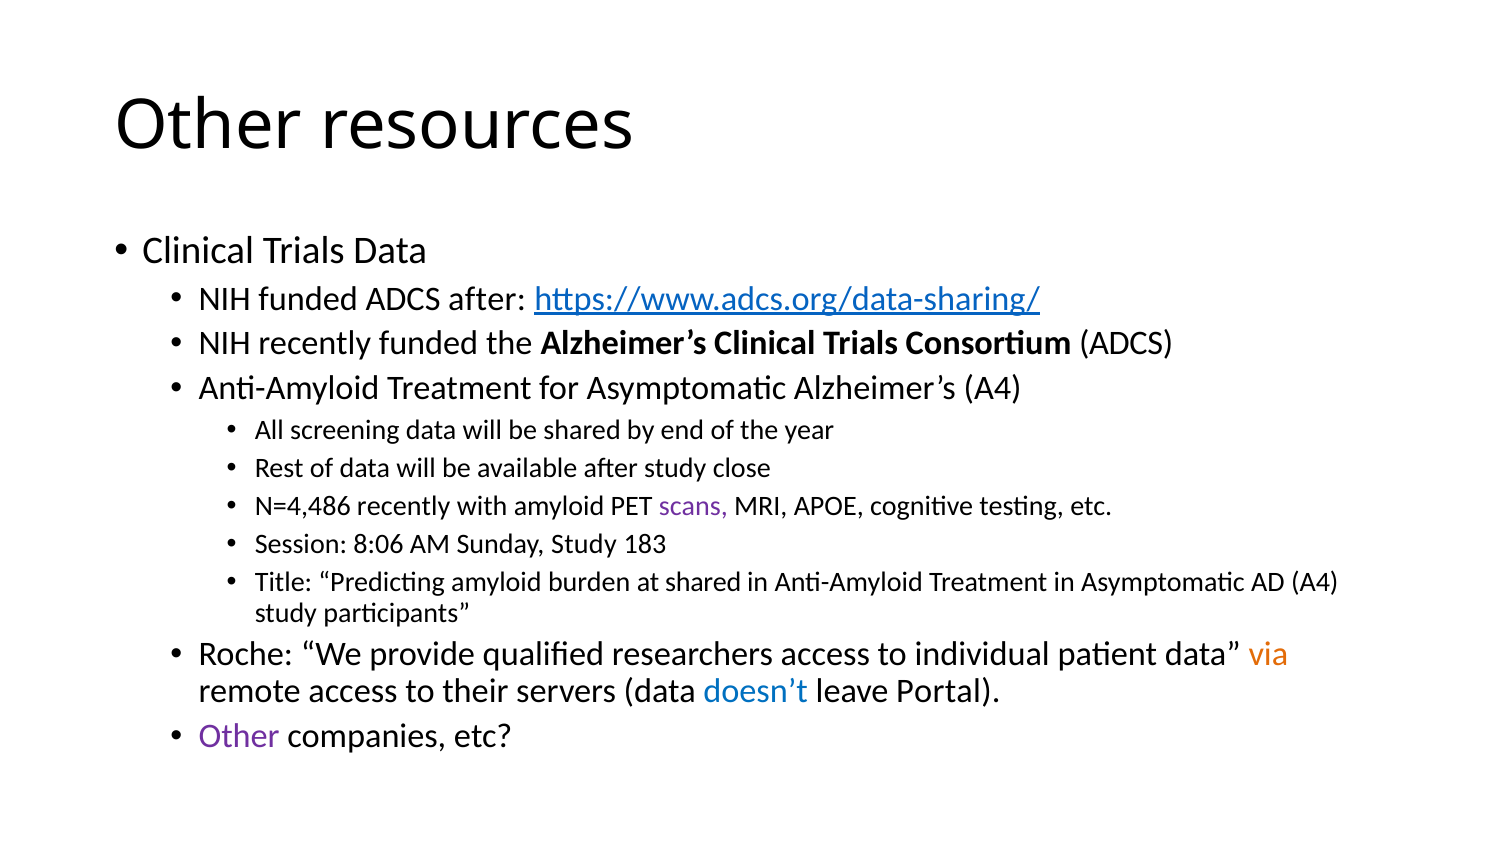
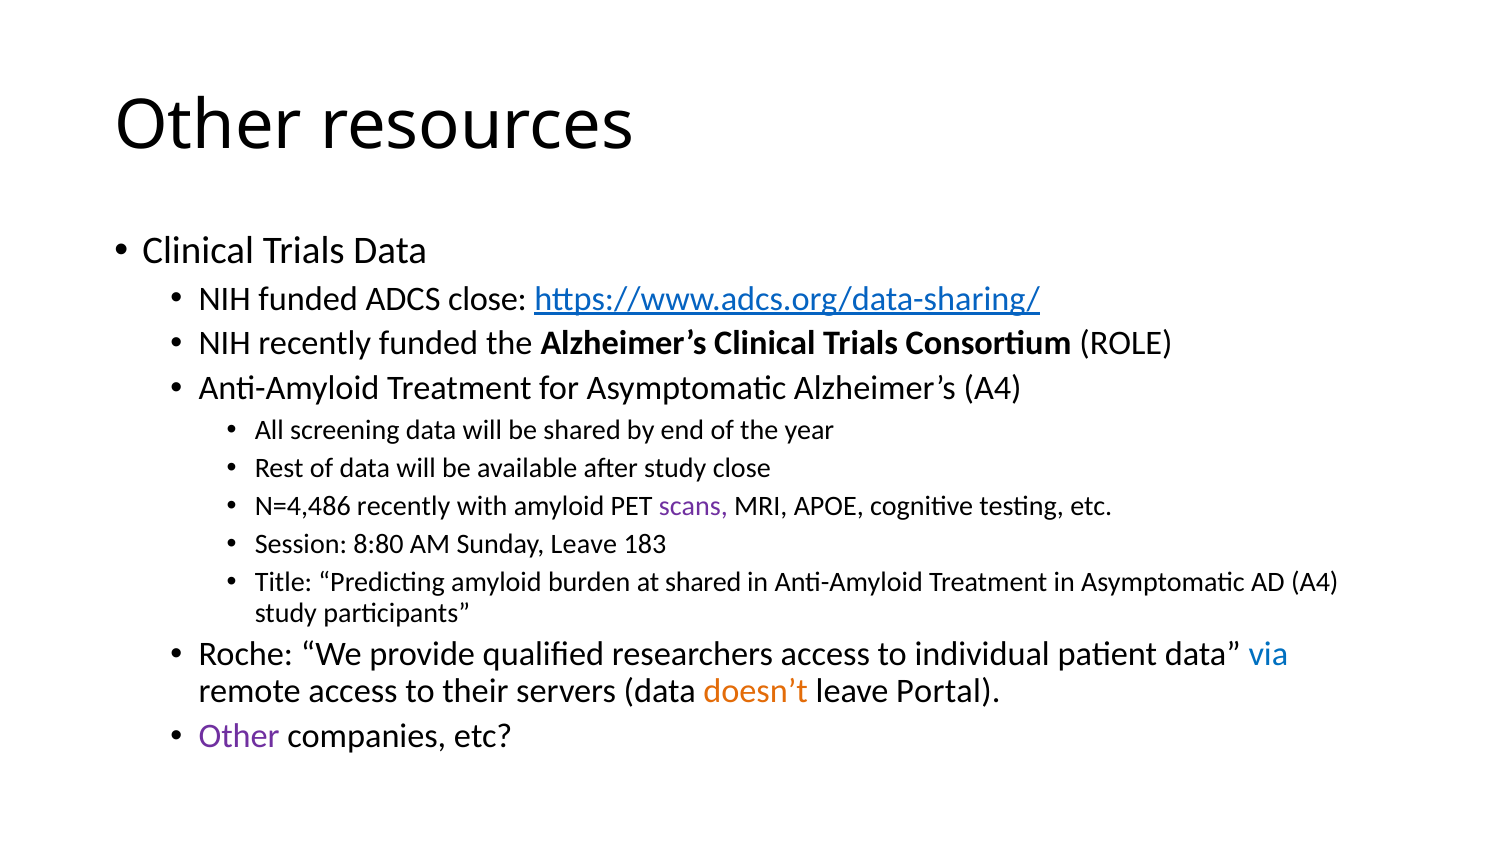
ADCS after: after -> close
Consortium ADCS: ADCS -> ROLE
8:06: 8:06 -> 8:80
Sunday Study: Study -> Leave
via colour: orange -> blue
doesn’t colour: blue -> orange
